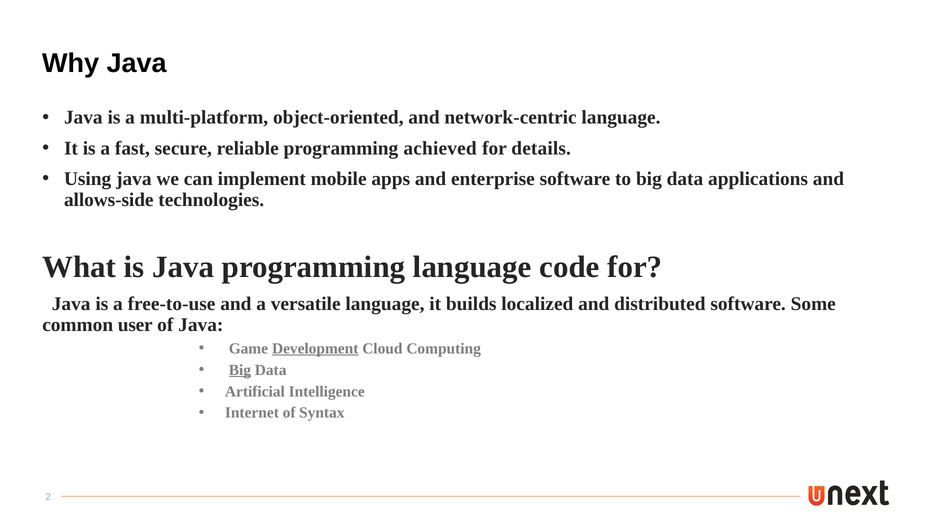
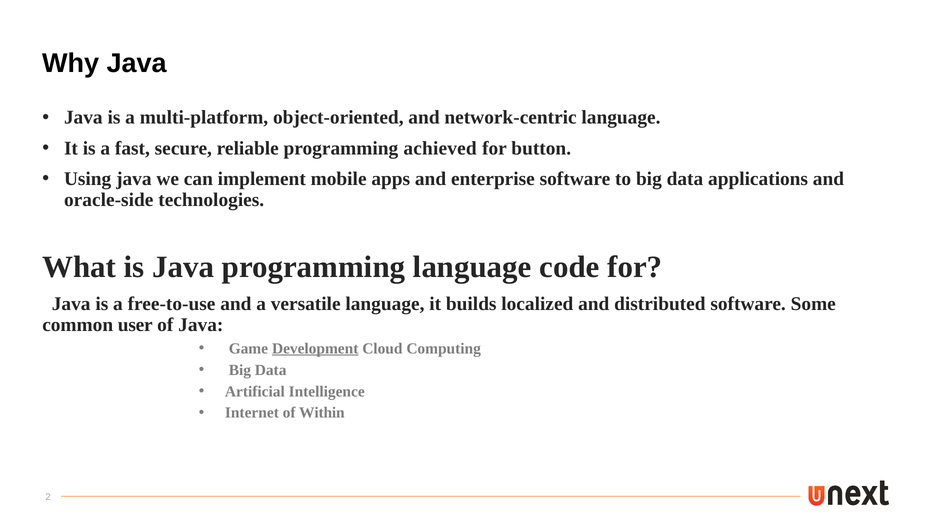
details: details -> button
allows-side: allows-side -> oracle-side
Big at (240, 370) underline: present -> none
Syntax: Syntax -> Within
